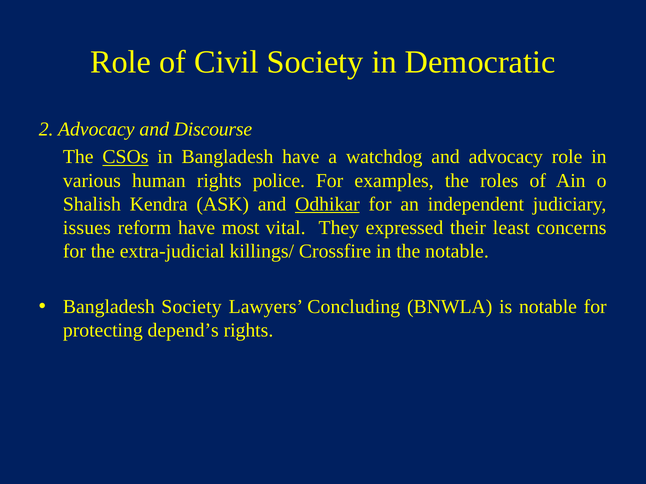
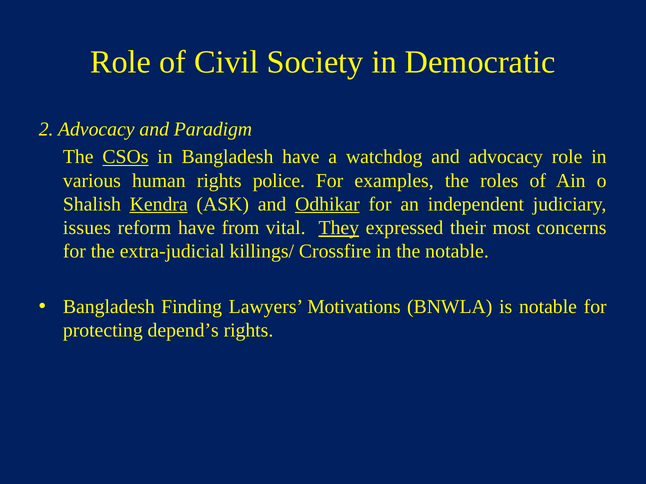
Discourse: Discourse -> Paradigm
Kendra underline: none -> present
most: most -> from
They underline: none -> present
least: least -> most
Bangladesh Society: Society -> Finding
Concluding: Concluding -> Motivations
